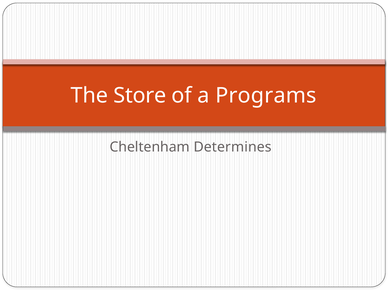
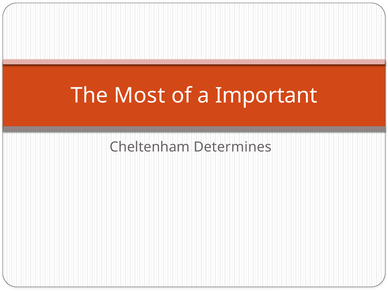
Store: Store -> Most
Programs: Programs -> Important
